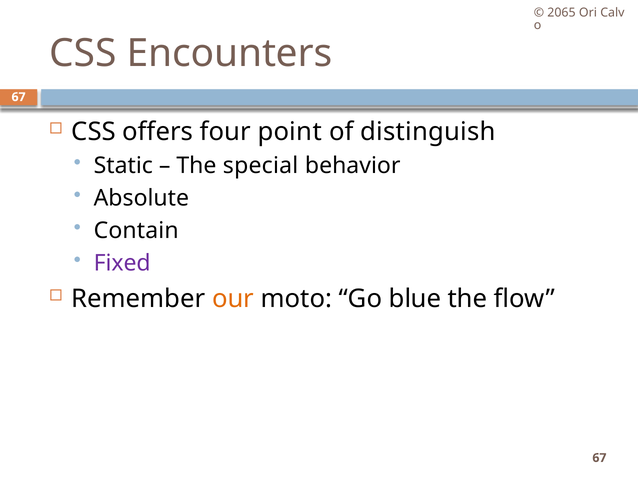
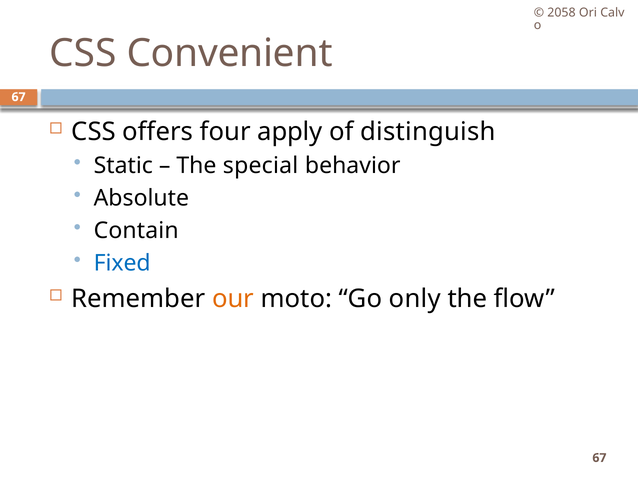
2065: 2065 -> 2058
Encounters: Encounters -> Convenient
point: point -> apply
Fixed colour: purple -> blue
blue: blue -> only
